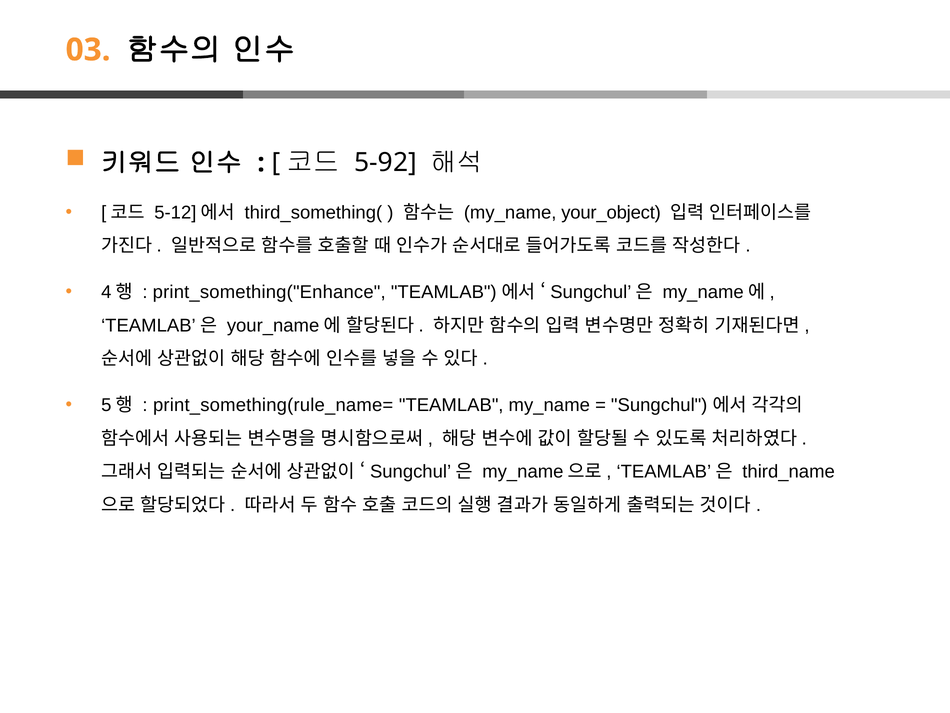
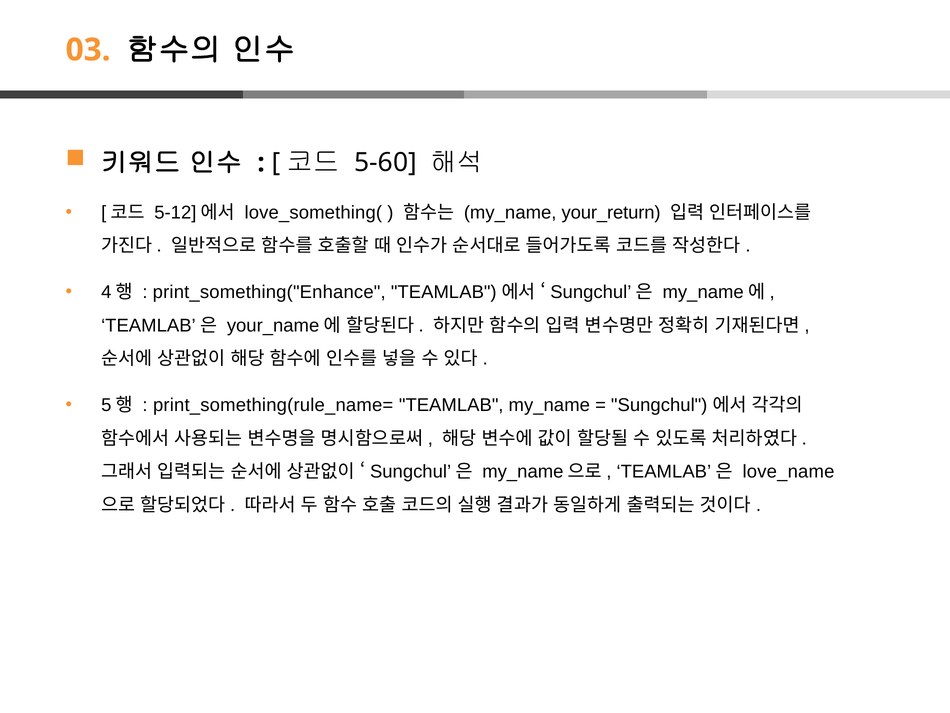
5-92: 5-92 -> 5-60
third_something(: third_something( -> love_something(
your_object: your_object -> your_return
third_name: third_name -> love_name
